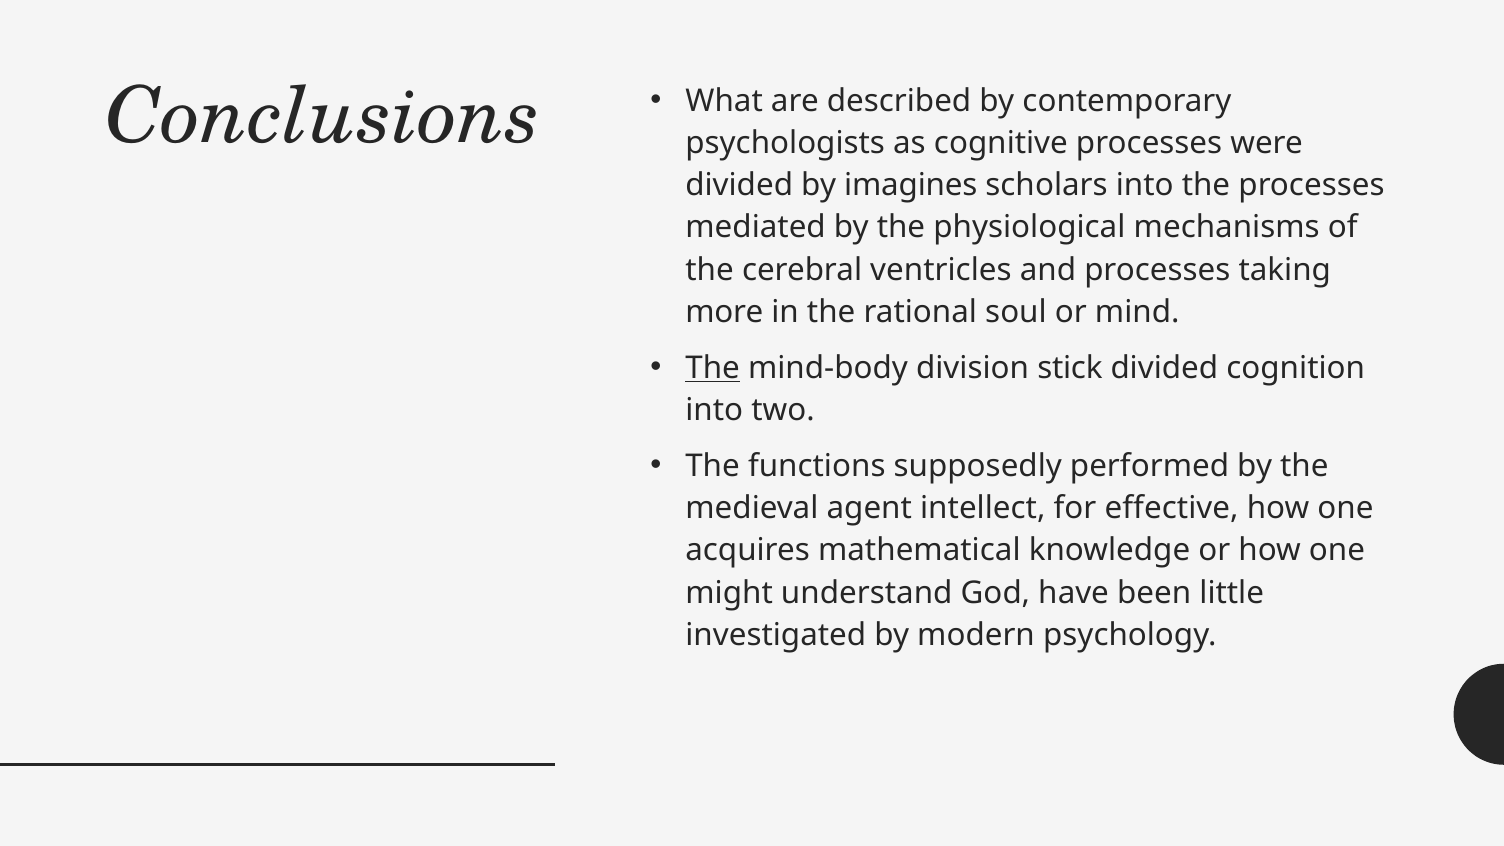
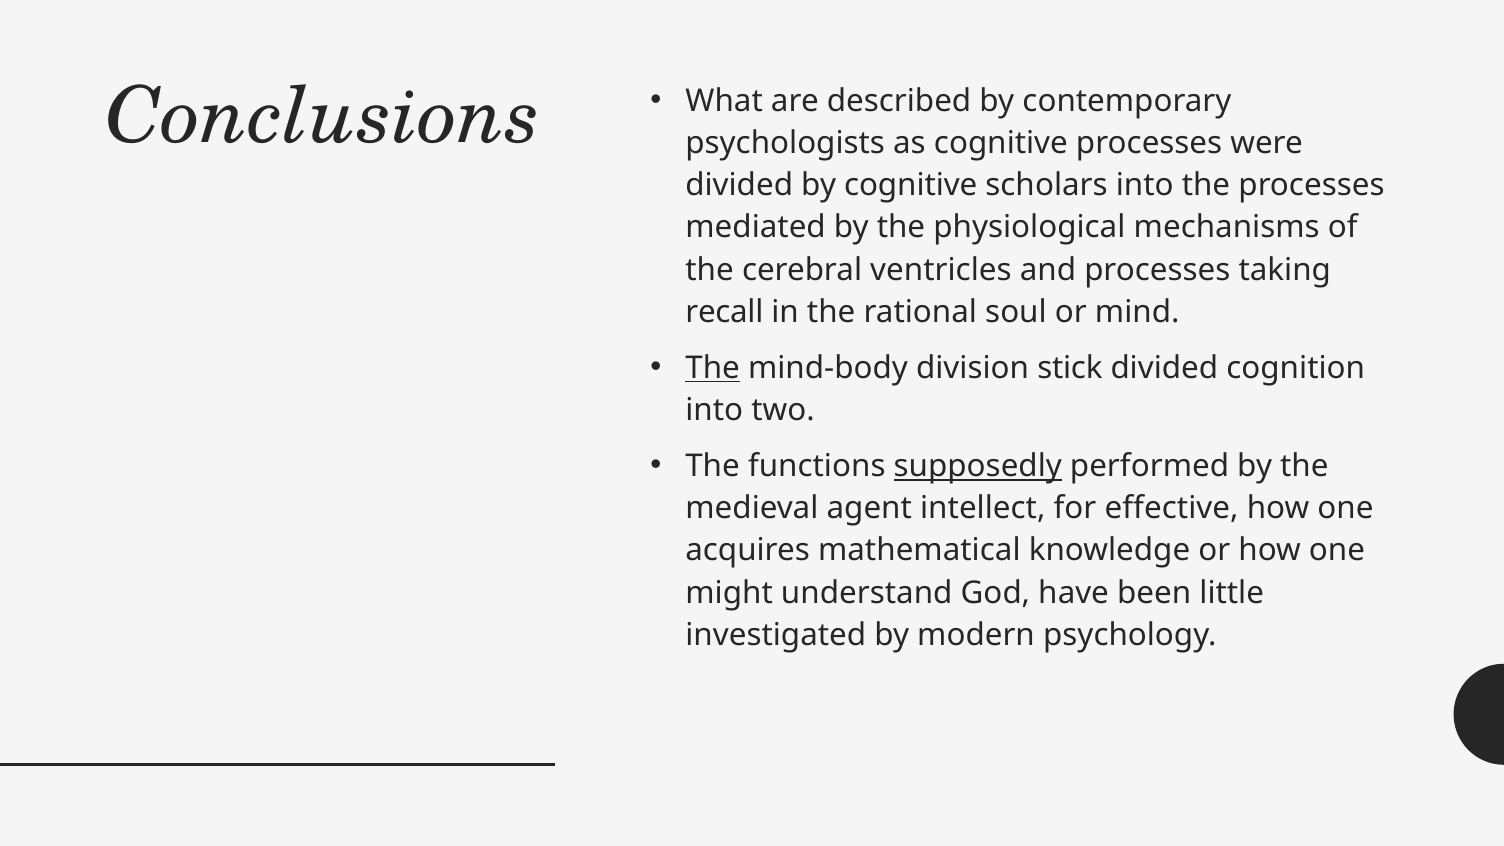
by imagines: imagines -> cognitive
more: more -> recall
supposedly underline: none -> present
